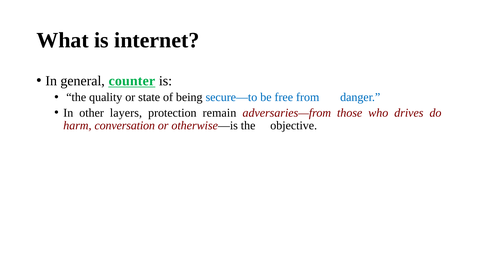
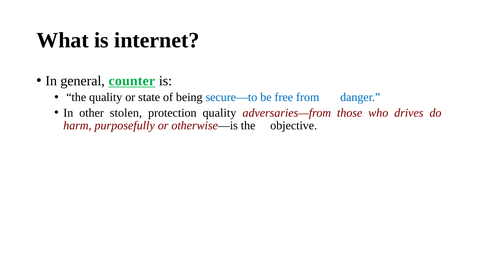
layers: layers -> stolen
protection remain: remain -> quality
conversation: conversation -> purposefully
